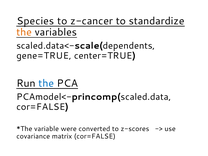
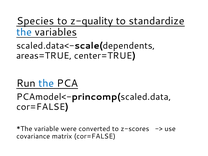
z-cancer: z-cancer -> z-quality
the at (24, 32) colour: orange -> blue
gene=TRUE: gene=TRUE -> areas=TRUE
